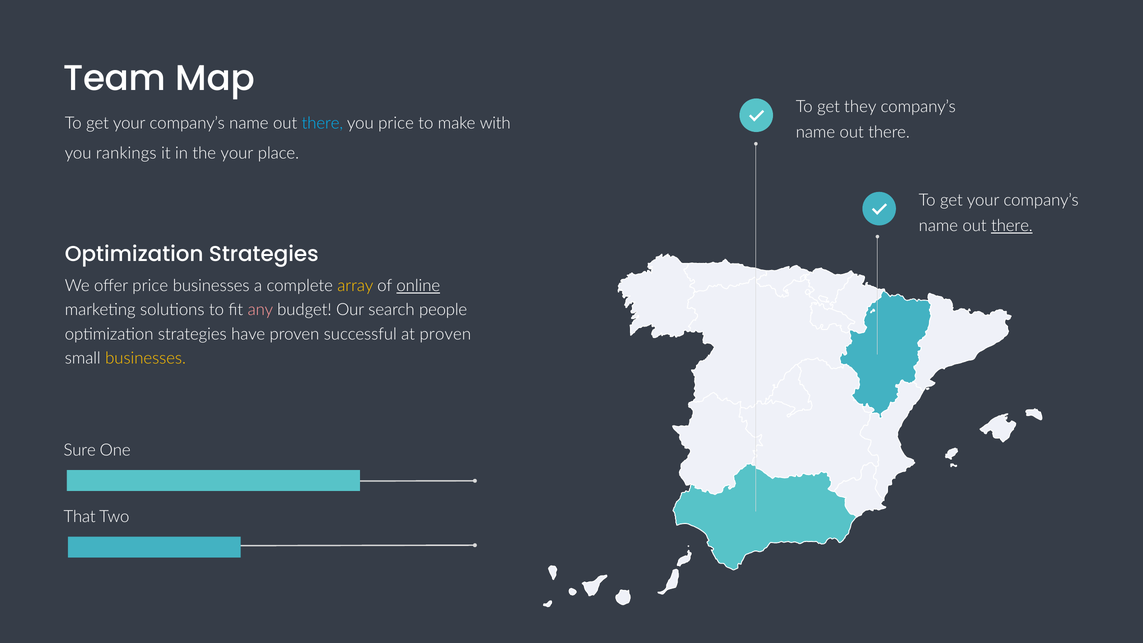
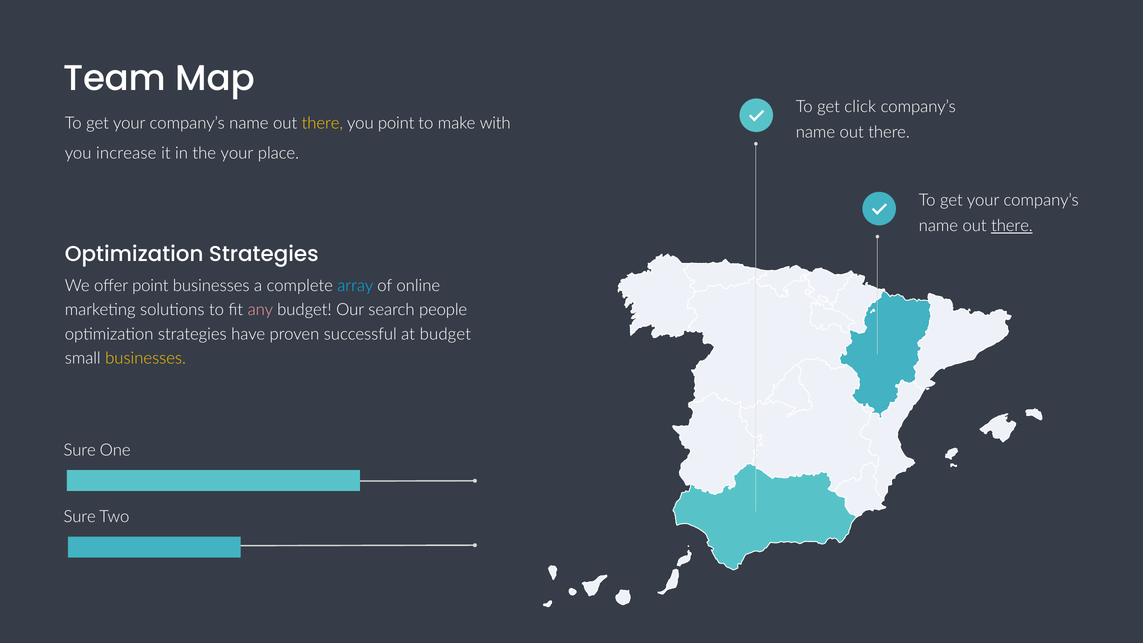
they: they -> click
there at (322, 123) colour: light blue -> yellow
you price: price -> point
rankings: rankings -> increase
offer price: price -> point
array colour: yellow -> light blue
online underline: present -> none
at proven: proven -> budget
That at (80, 517): That -> Sure
